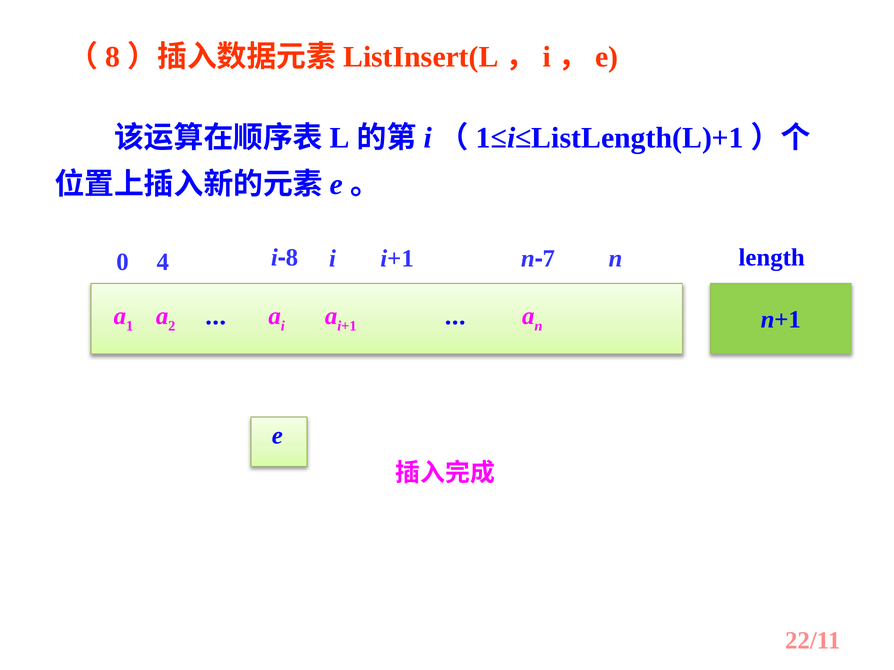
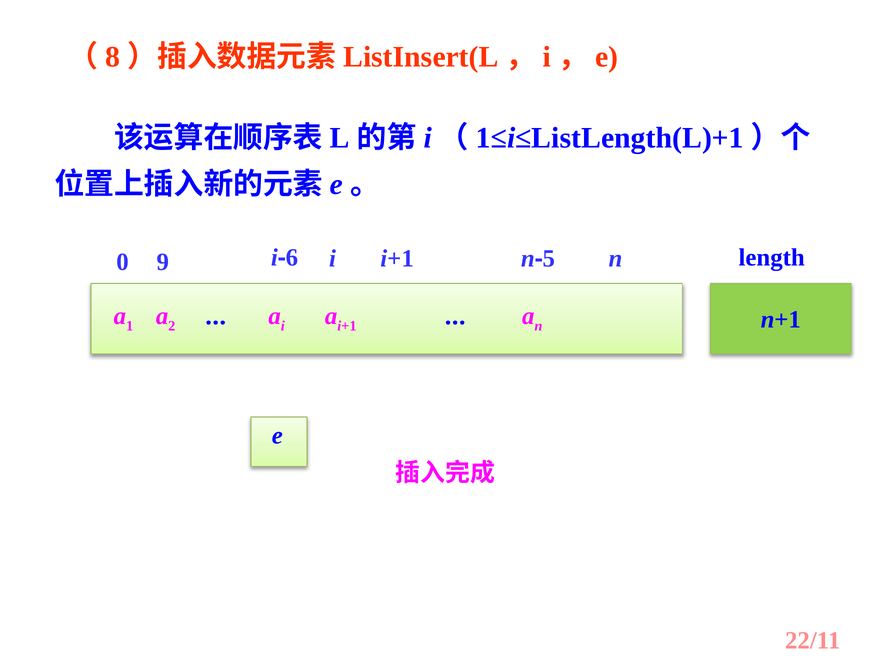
4: 4 -> 9
8: 8 -> 6
7: 7 -> 5
